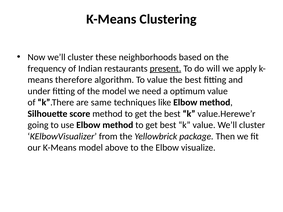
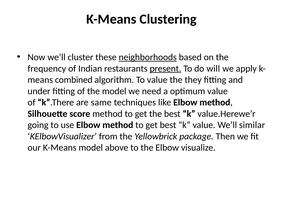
neighborhoods underline: none -> present
therefore: therefore -> combined
best at (193, 80): best -> they
value We’ll cluster: cluster -> similar
